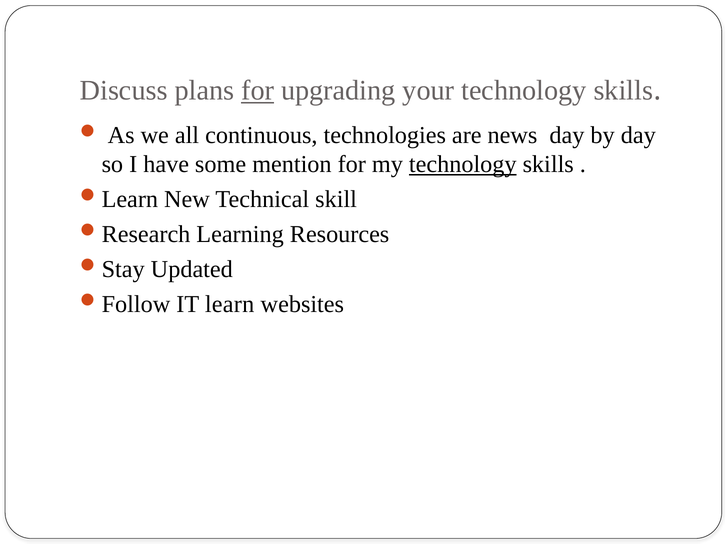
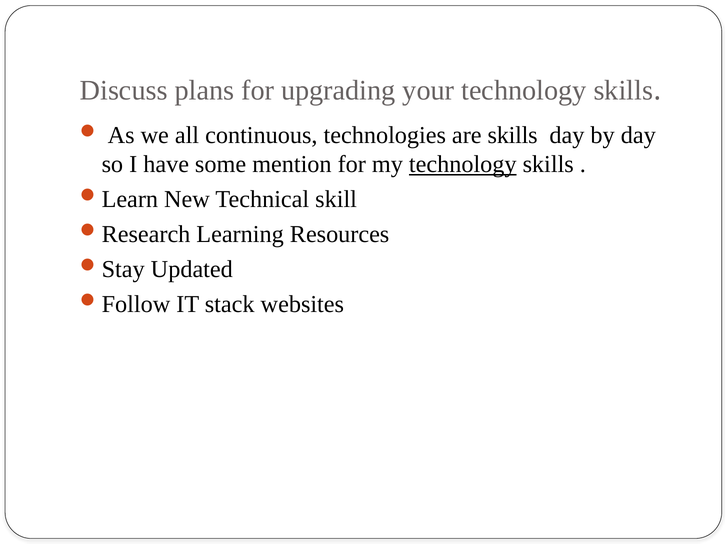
for at (258, 90) underline: present -> none
are news: news -> skills
learn: learn -> stack
